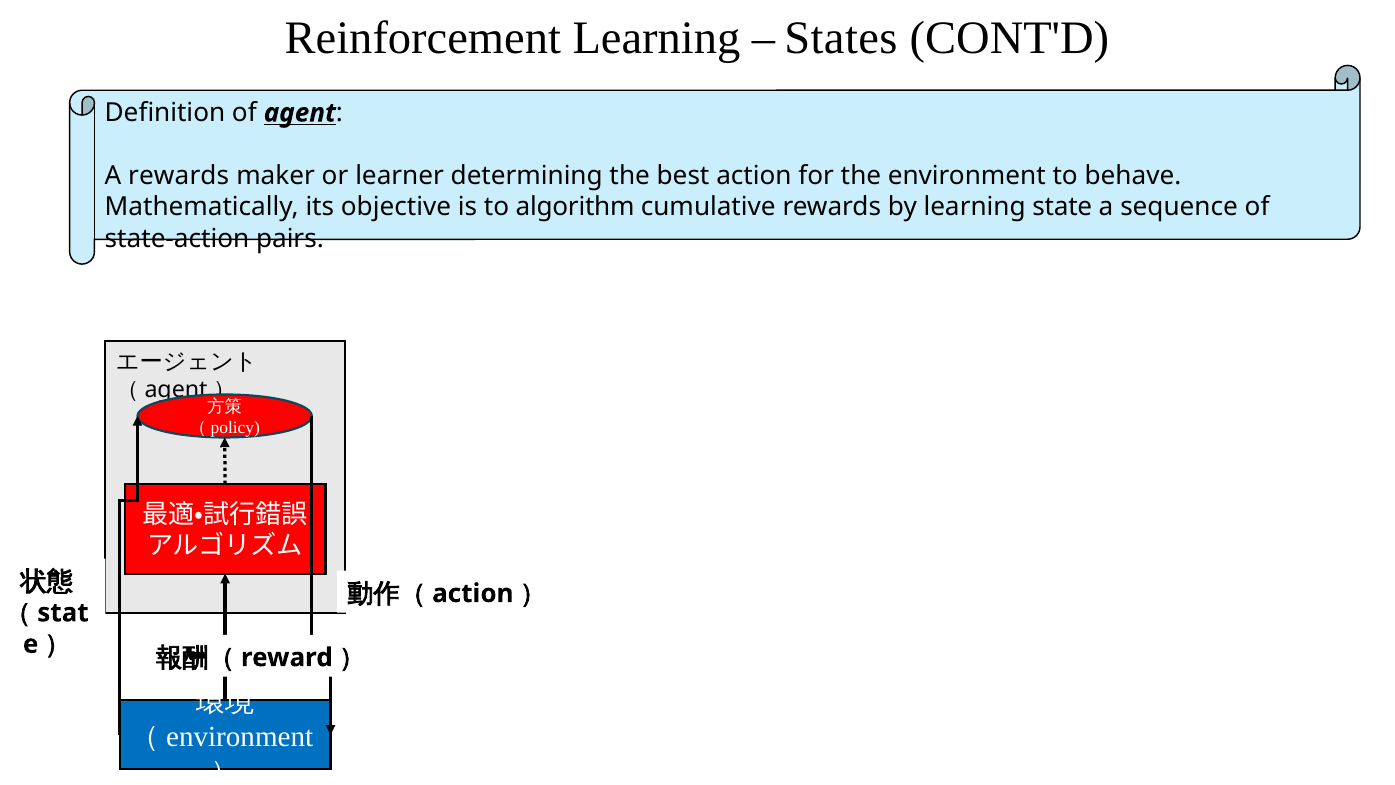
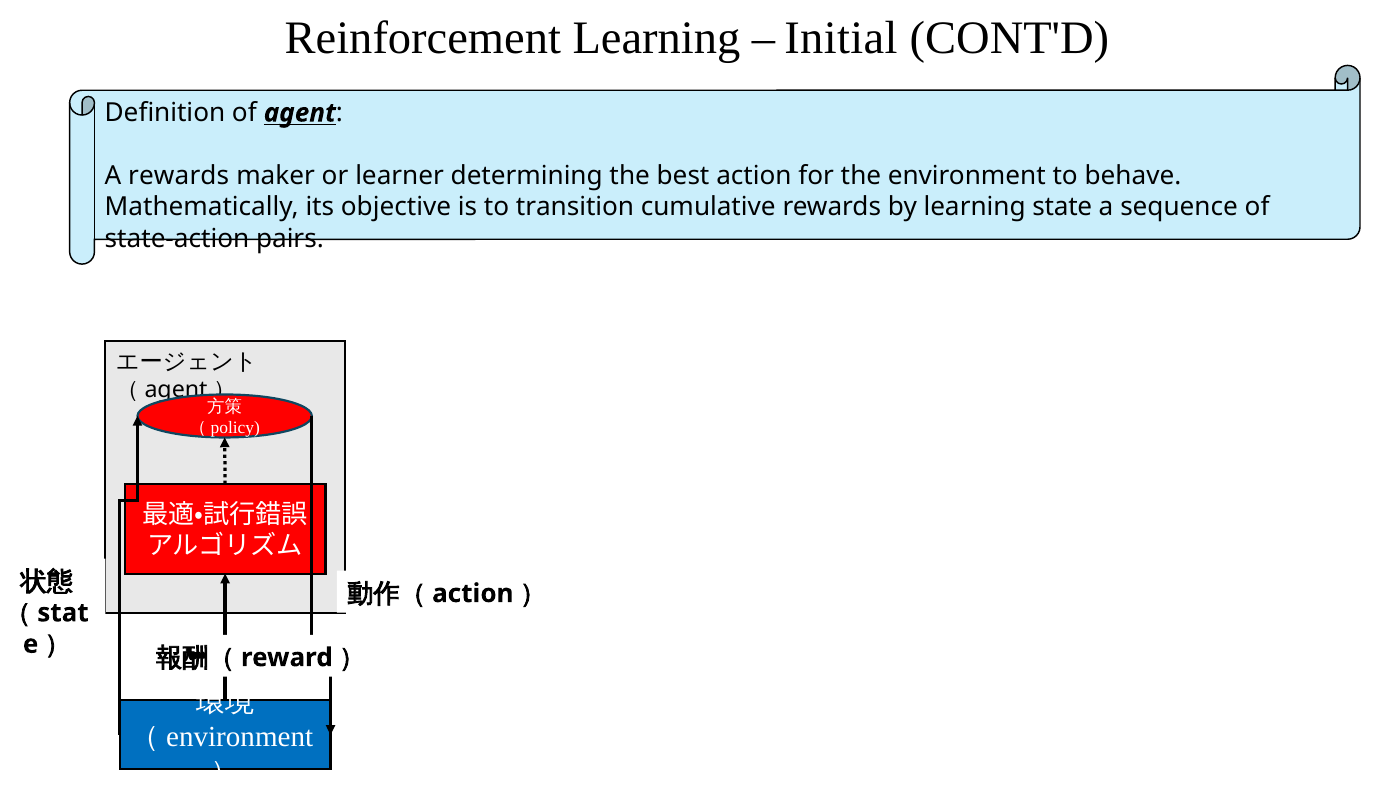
States: States -> Initial
algorithm: algorithm -> transition
